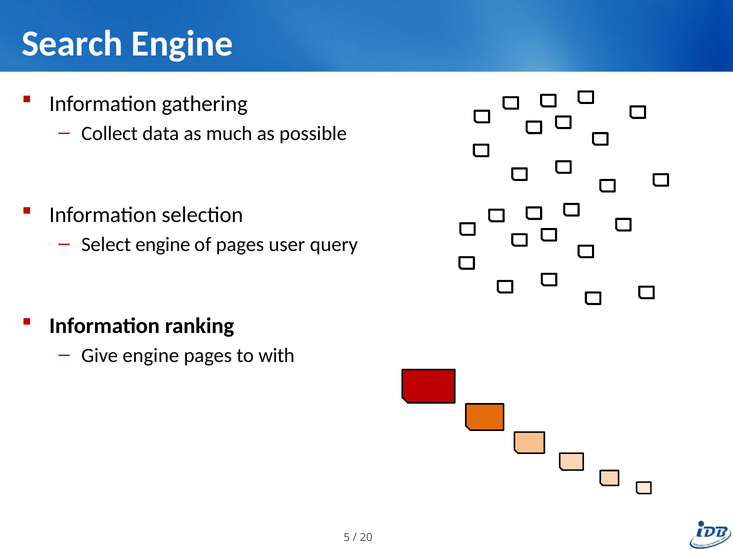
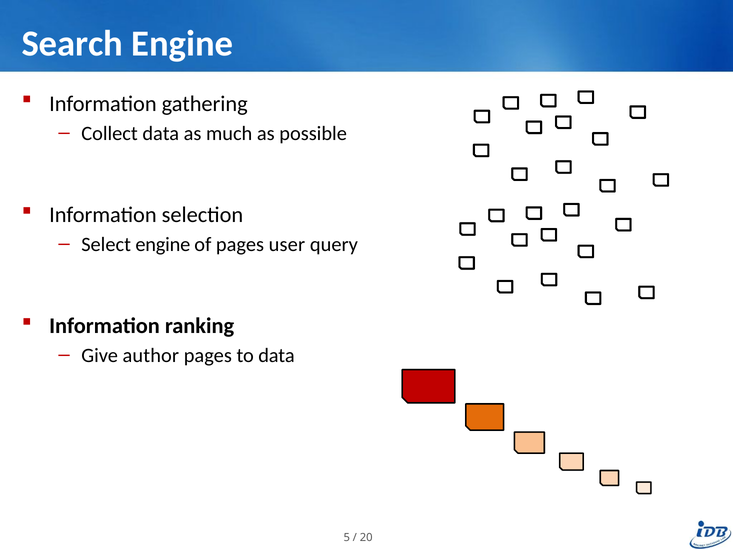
Give engine: engine -> author
to with: with -> data
